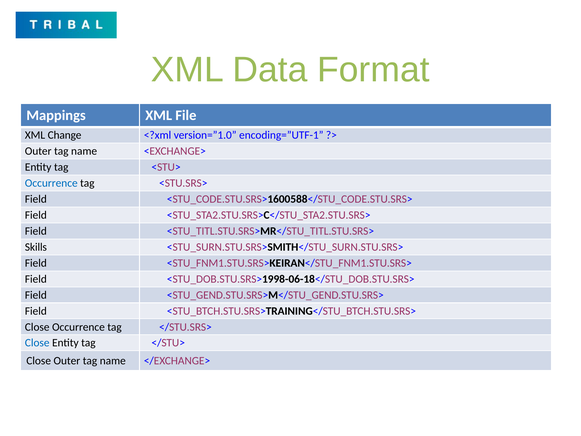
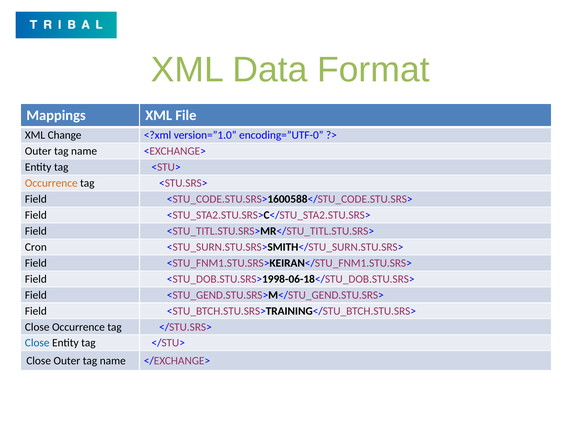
encoding=”UTF-1: encoding=”UTF-1 -> encoding=”UTF-0
Occurrence at (51, 183) colour: blue -> orange
Skills: Skills -> Cron
